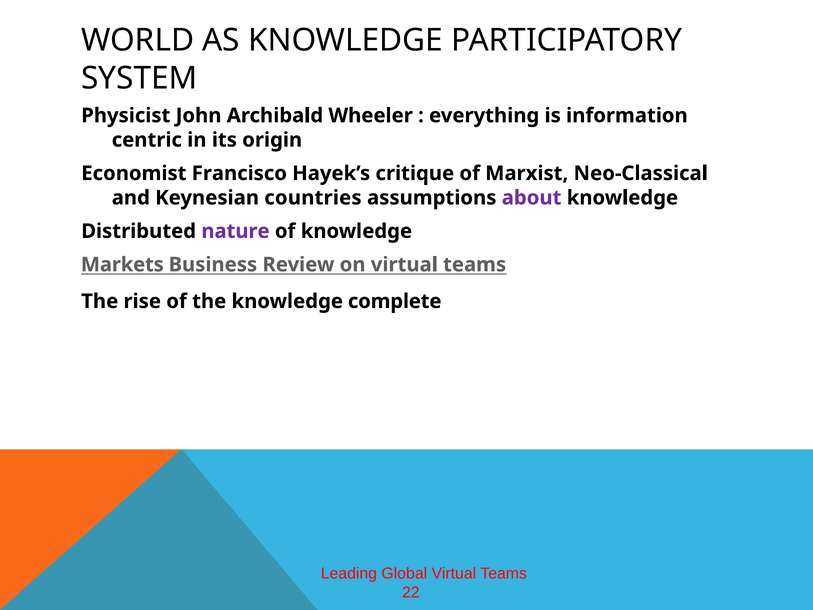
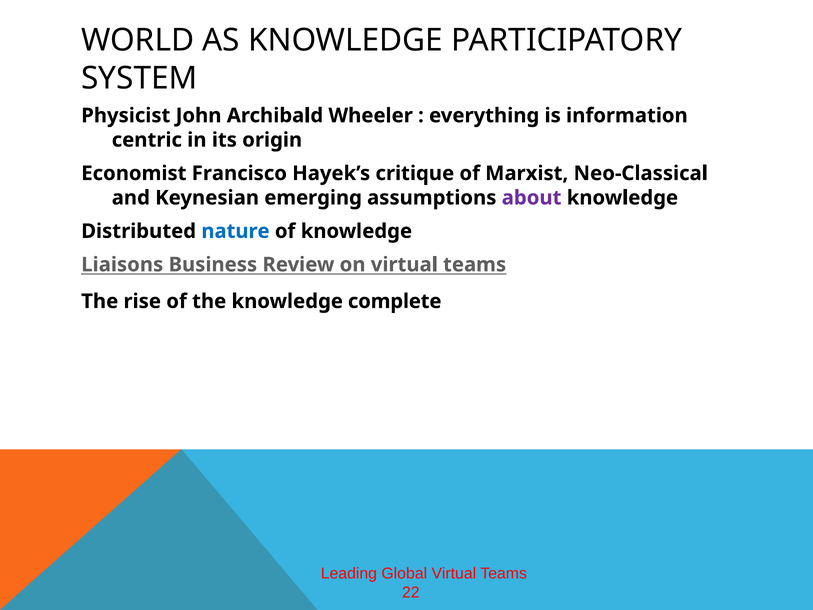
countries: countries -> emerging
nature colour: purple -> blue
Markets: Markets -> Liaisons
